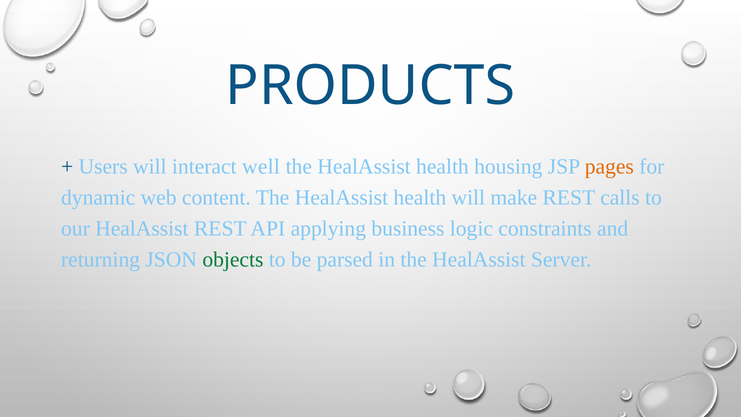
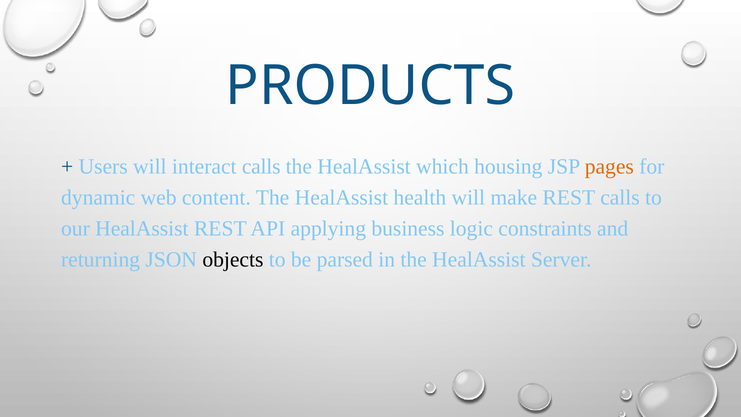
interact well: well -> calls
health at (442, 166): health -> which
objects colour: green -> black
